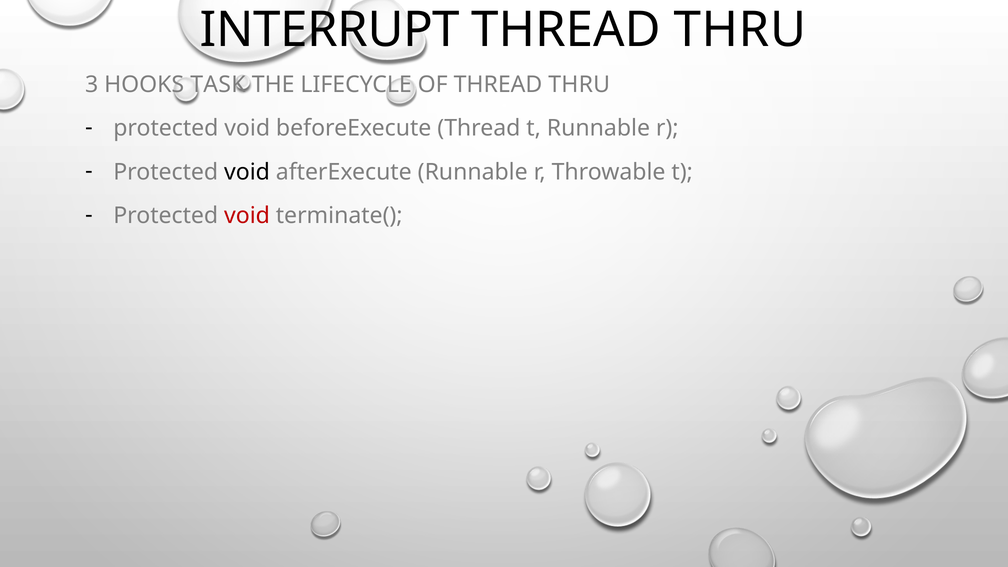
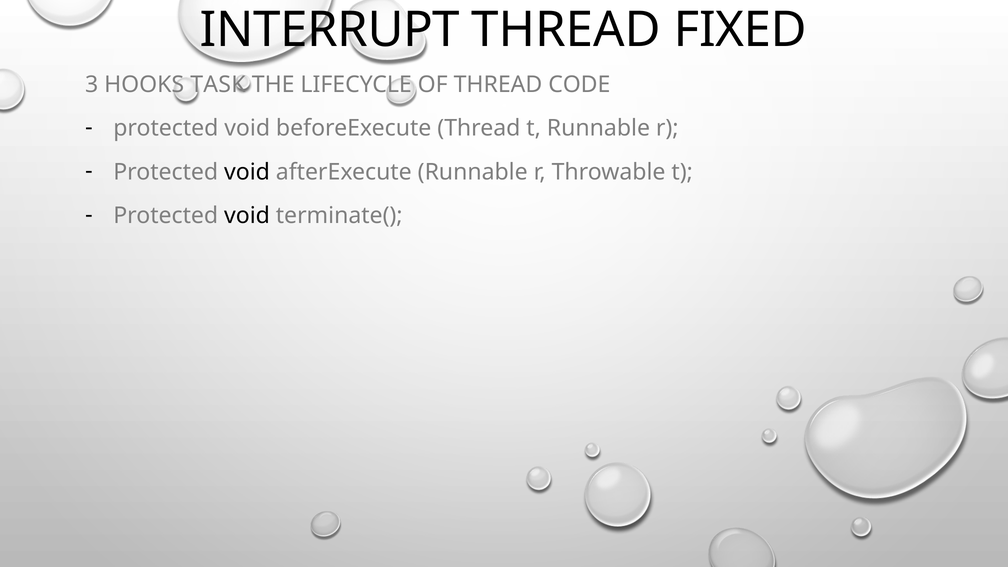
THRU at (740, 30): THRU -> FIXED
OF THREAD THRU: THRU -> CODE
void at (247, 216) colour: red -> black
